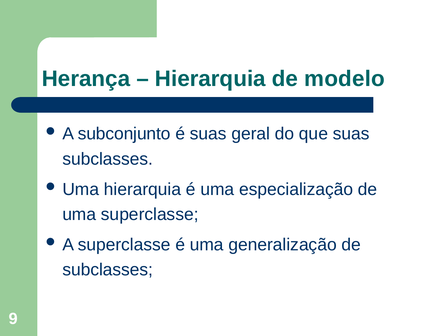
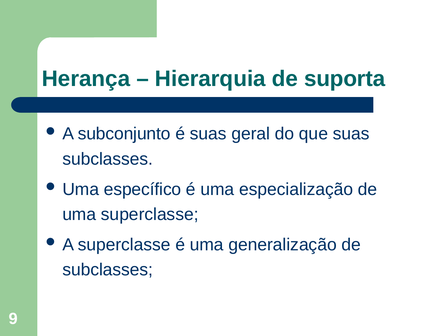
modelo: modelo -> suporta
Uma hierarquia: hierarquia -> específico
